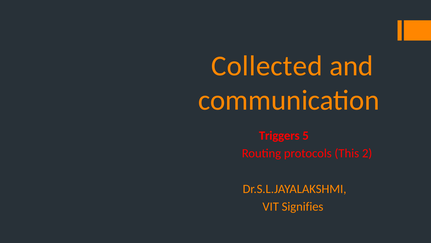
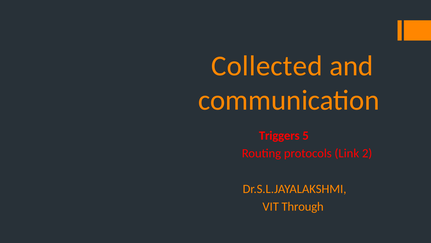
This: This -> Link
Signifies: Signifies -> Through
